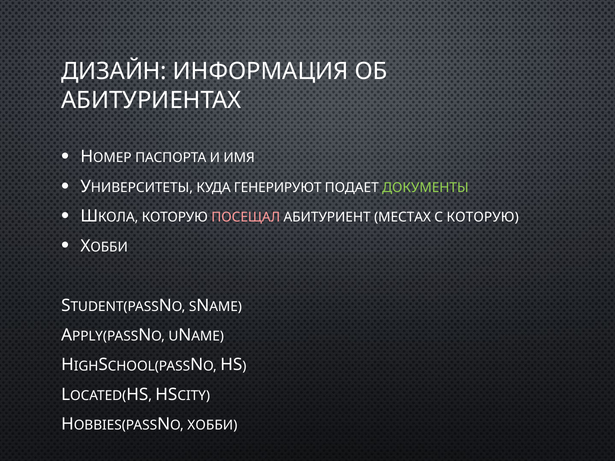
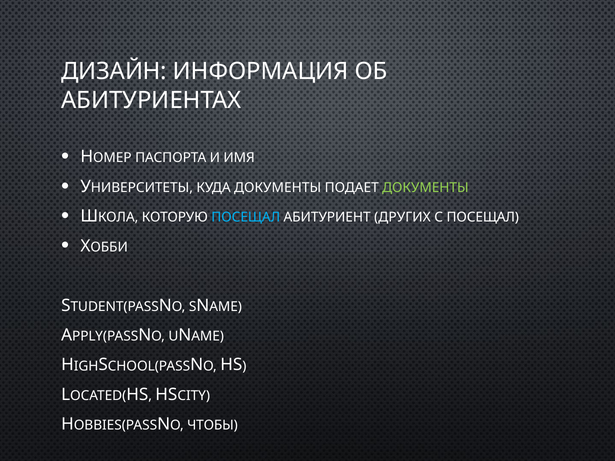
КУДА ГЕНЕРИРУЮТ: ГЕНЕРИРУЮТ -> ДОКУМЕНТЫ
ПОСЕЩАЛ at (246, 218) colour: pink -> light blue
МЕСТАХ: МЕСТАХ -> ДРУГИХ
С КОТОРУЮ: КОТОРУЮ -> ПОСЕЩАЛ
ХОББИ: ХОББИ -> ЧТОБЫ
